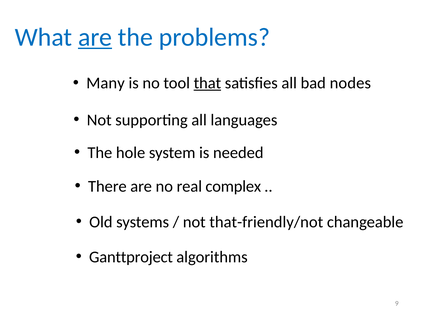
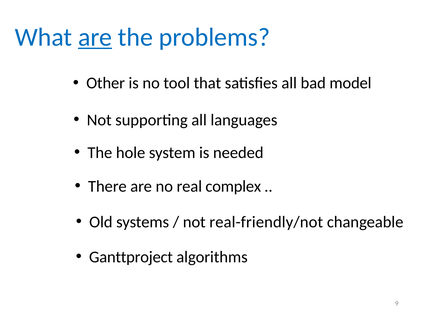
Many: Many -> Other
that underline: present -> none
nodes: nodes -> model
that-friendly/not: that-friendly/not -> real-friendly/not
